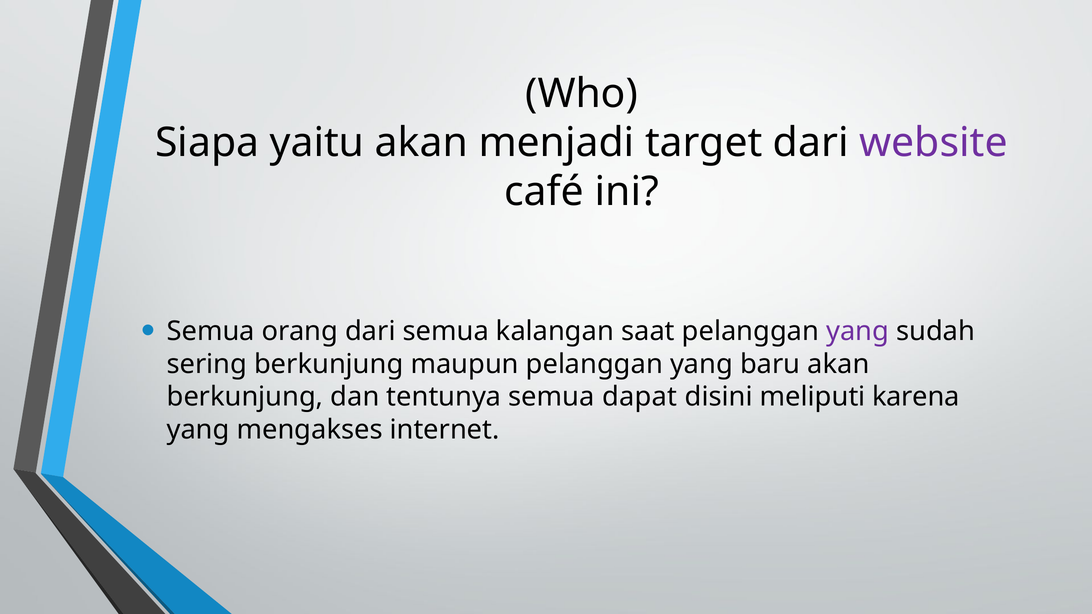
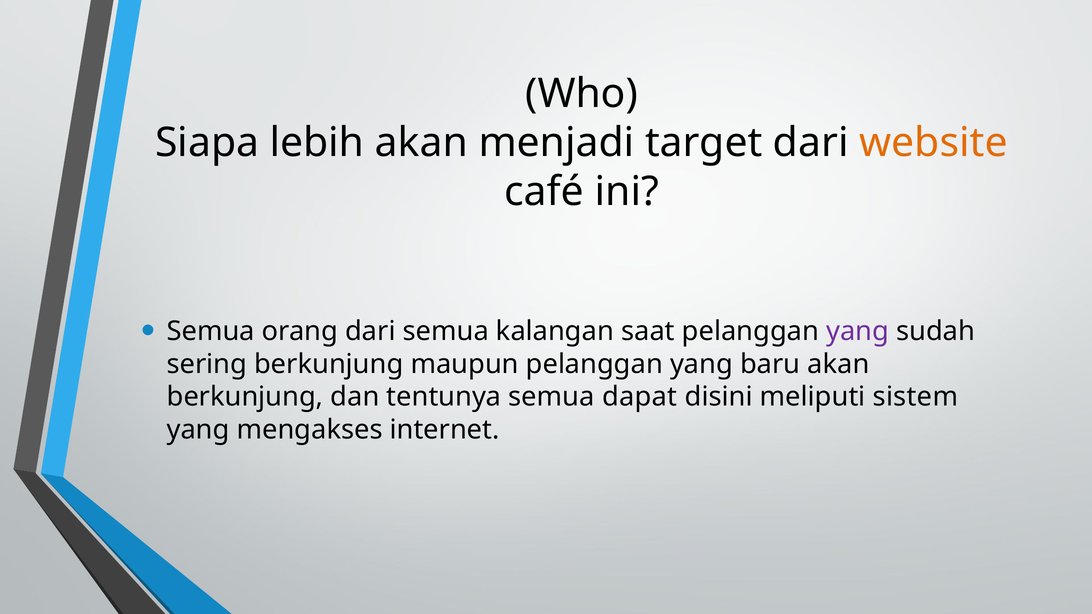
yaitu: yaitu -> lebih
website colour: purple -> orange
karena: karena -> sistem
